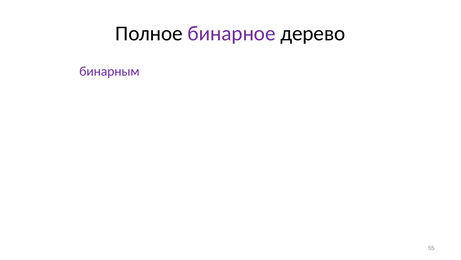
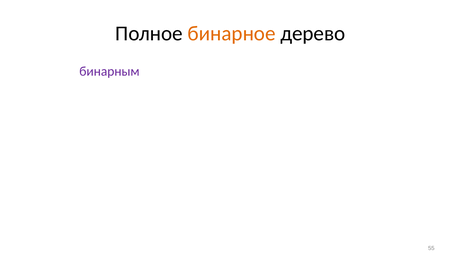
бинарное colour: purple -> orange
